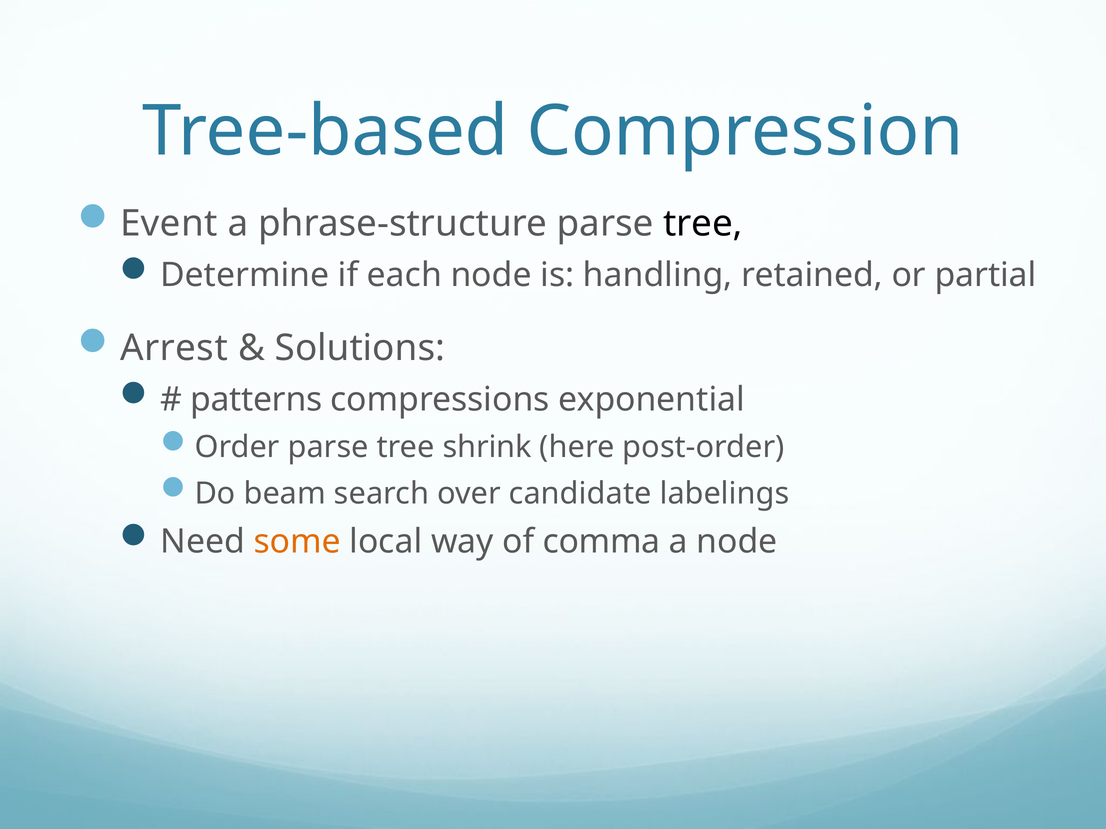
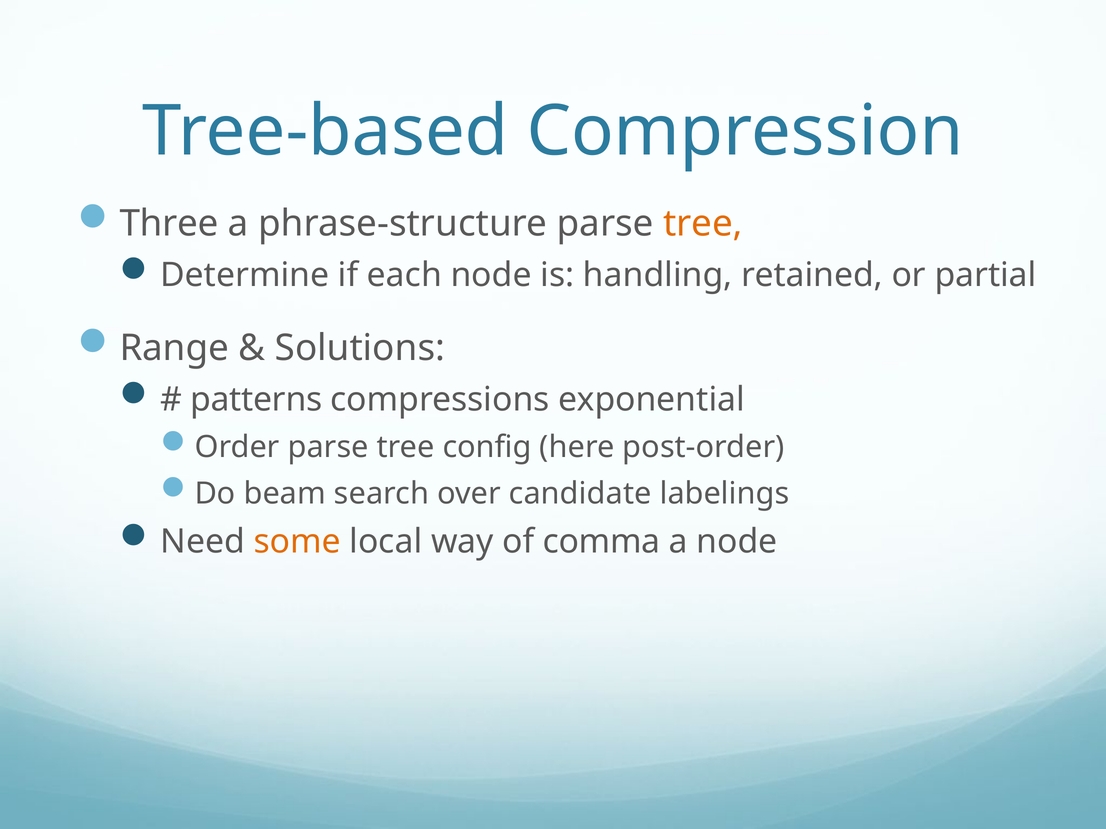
Event: Event -> Three
tree at (703, 224) colour: black -> orange
Arrest: Arrest -> Range
shrink: shrink -> config
